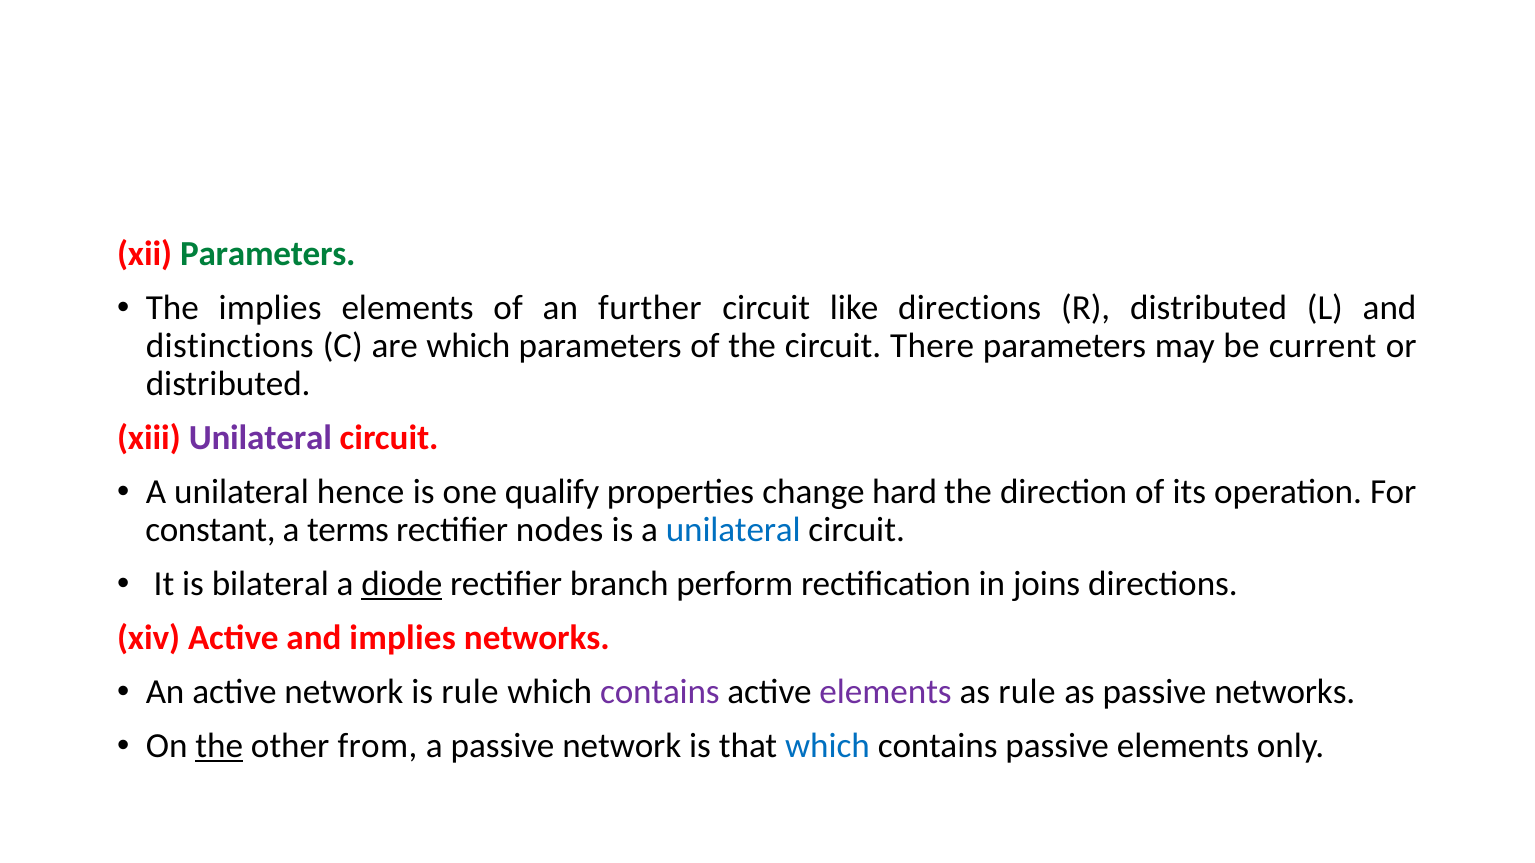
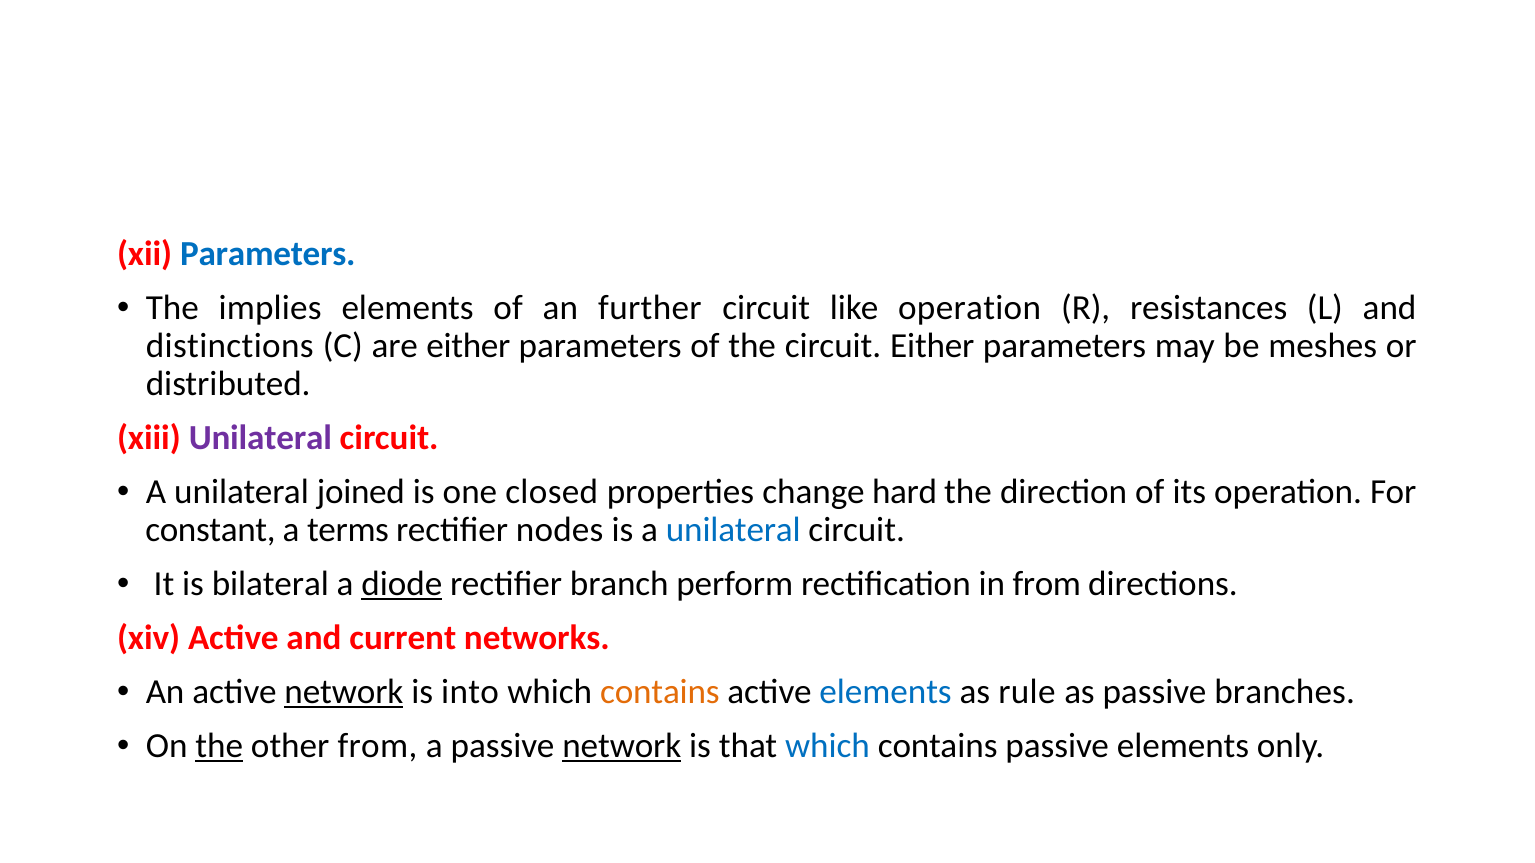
Parameters at (268, 254) colour: green -> blue
like directions: directions -> operation
R distributed: distributed -> resistances
are which: which -> either
circuit There: There -> Either
current: current -> meshes
hence: hence -> joined
qualify: qualify -> closed
in joins: joins -> from
and implies: implies -> current
network at (344, 692) underline: none -> present
is rule: rule -> into
contains at (660, 692) colour: purple -> orange
elements at (886, 692) colour: purple -> blue
passive networks: networks -> branches
network at (622, 746) underline: none -> present
